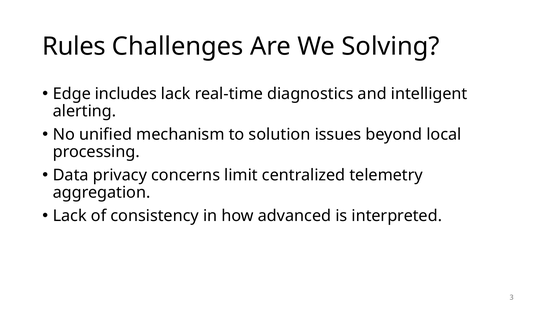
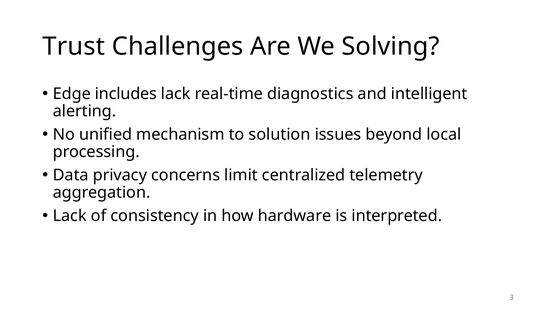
Rules: Rules -> Trust
advanced: advanced -> hardware
